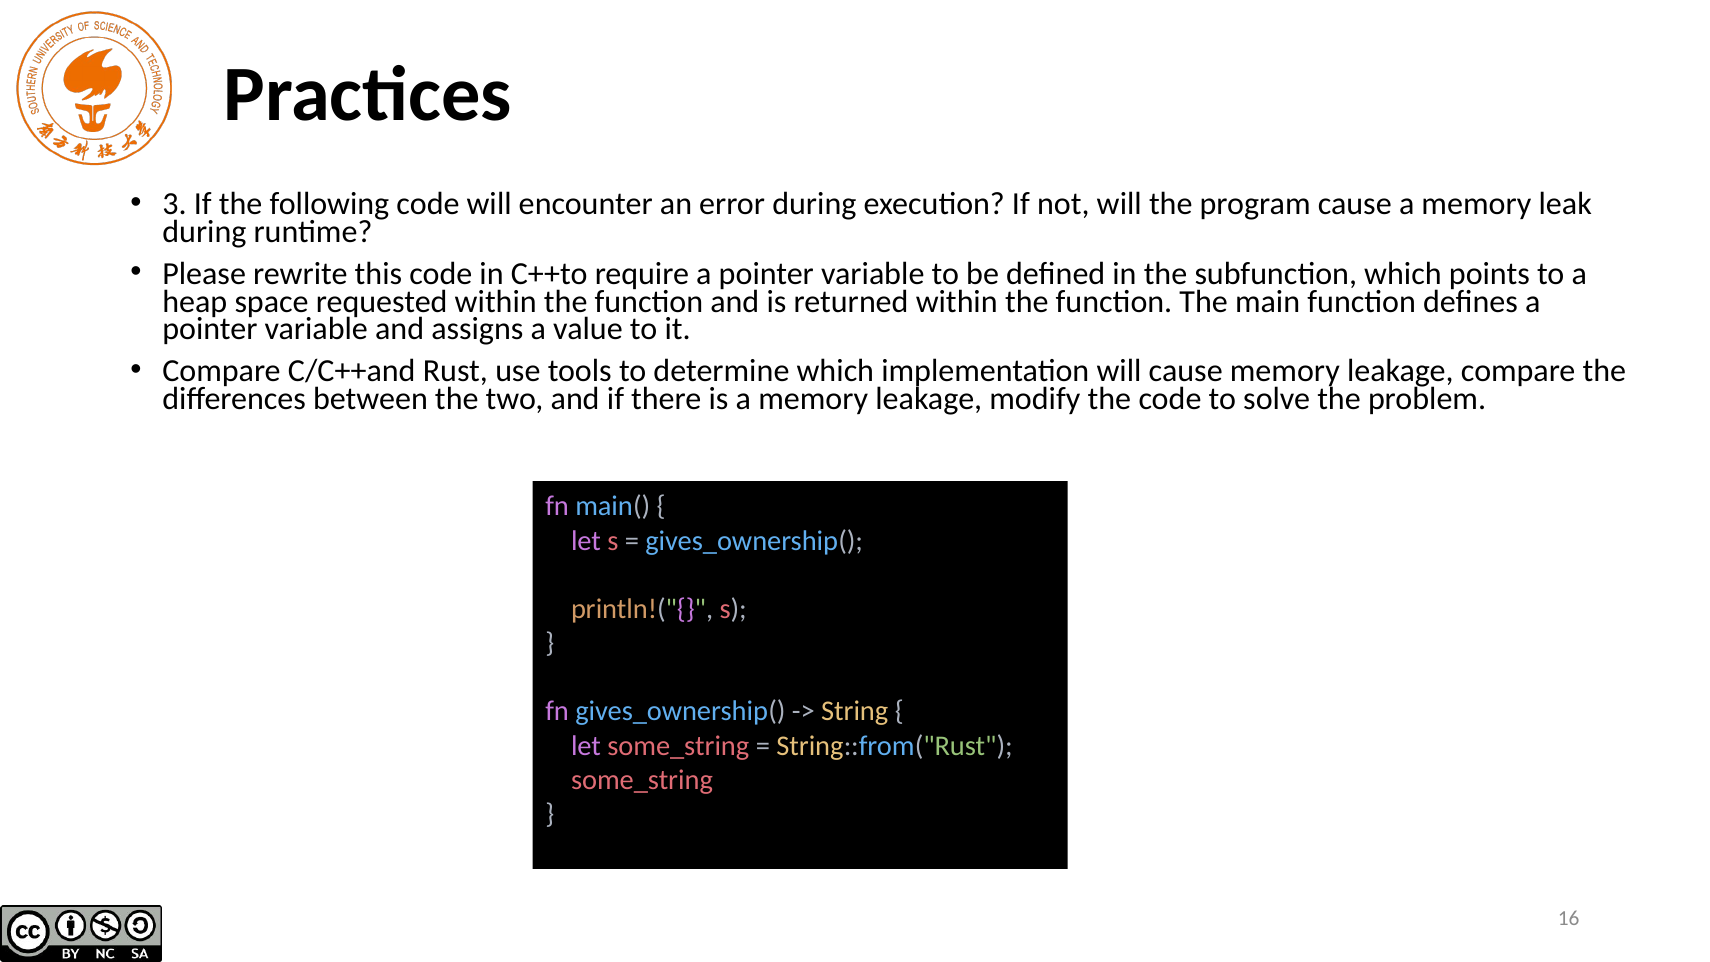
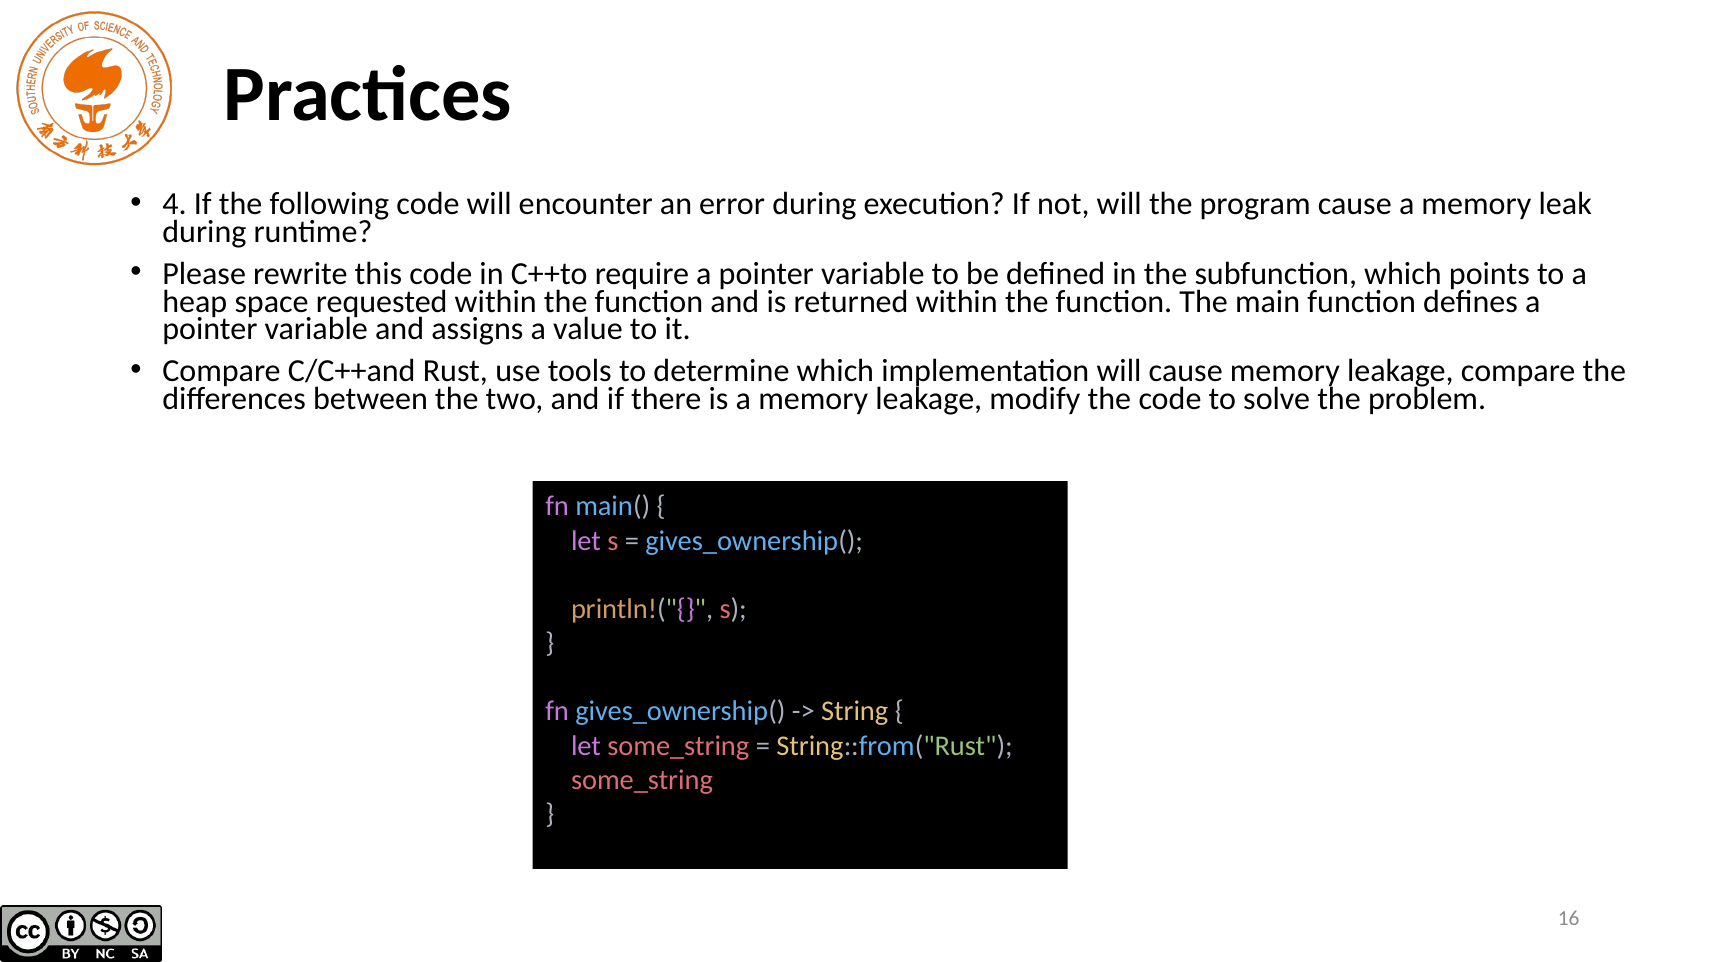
3: 3 -> 4
